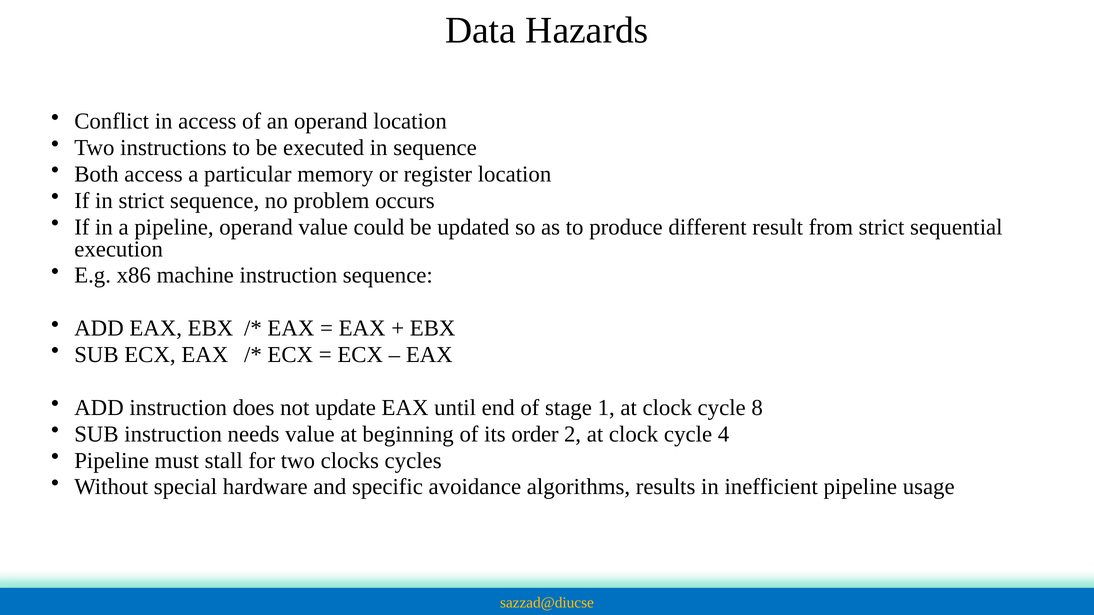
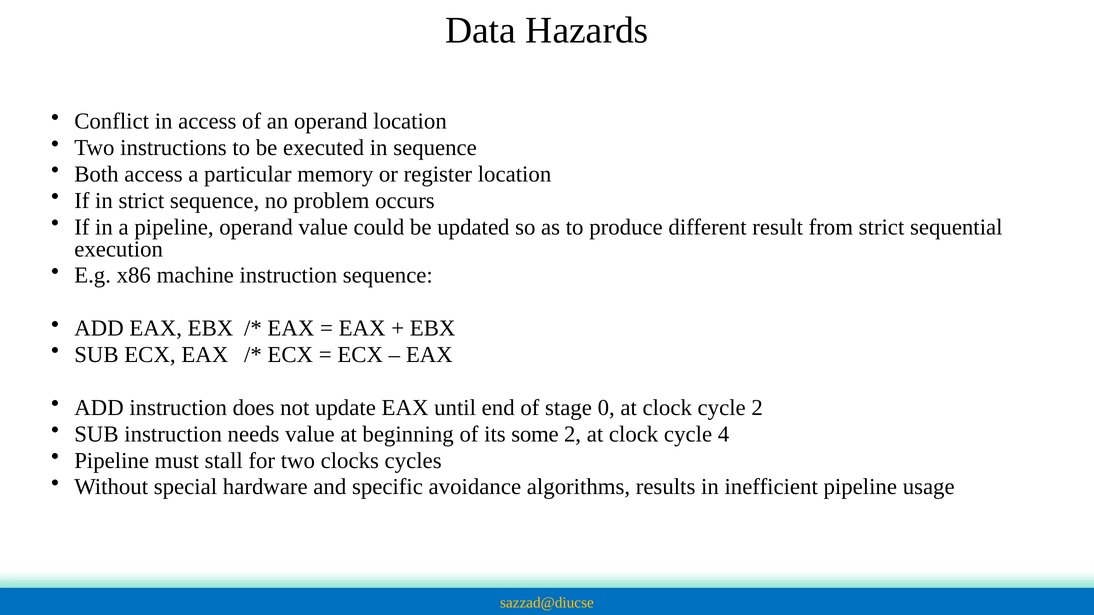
1: 1 -> 0
cycle 8: 8 -> 2
order: order -> some
